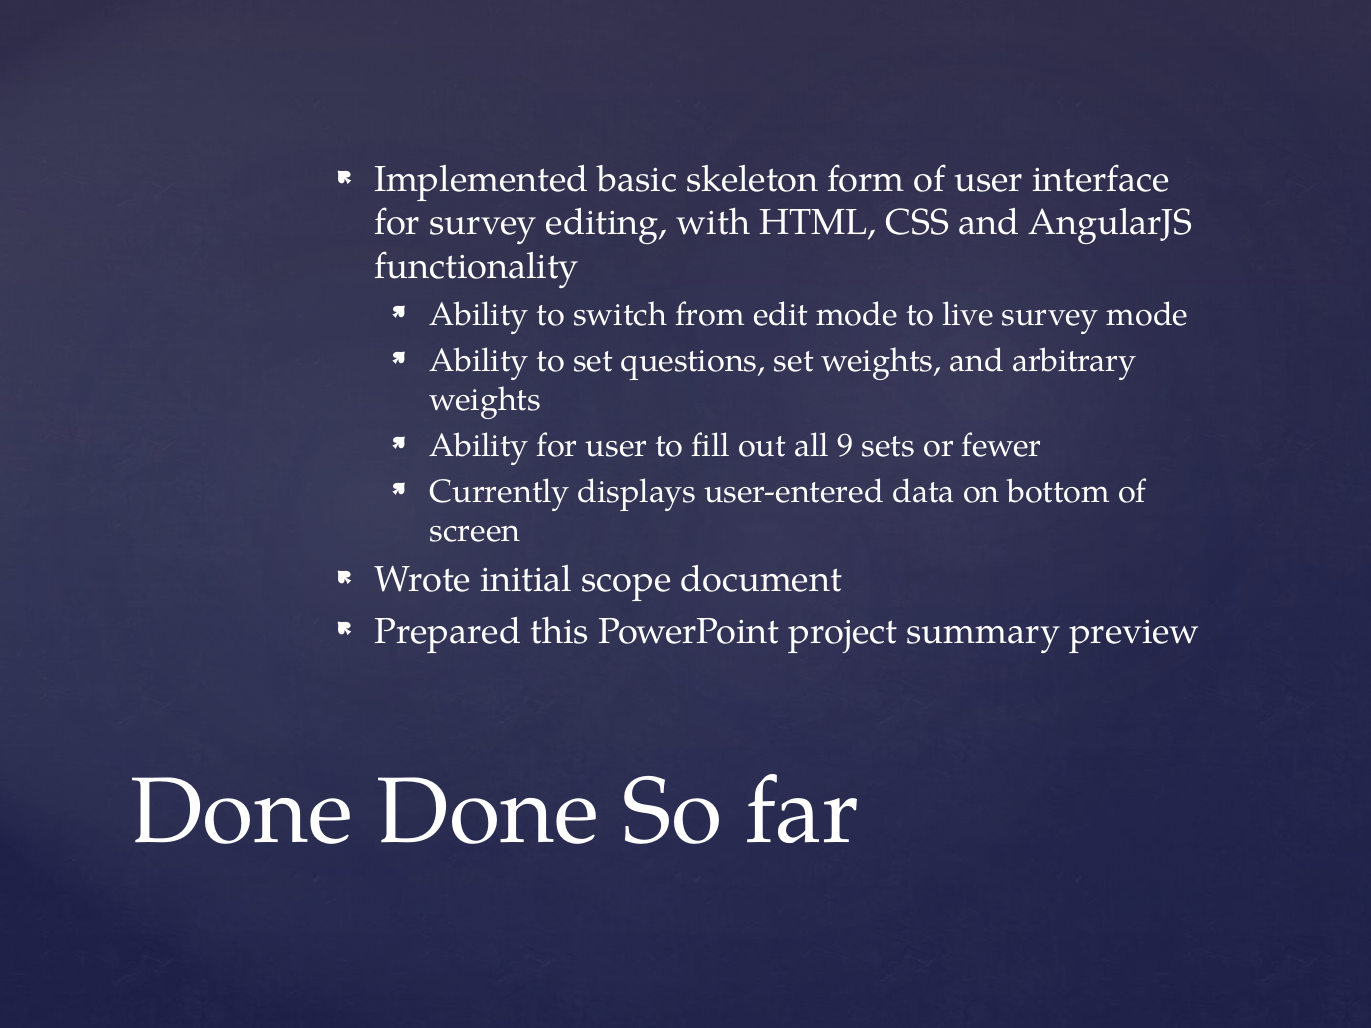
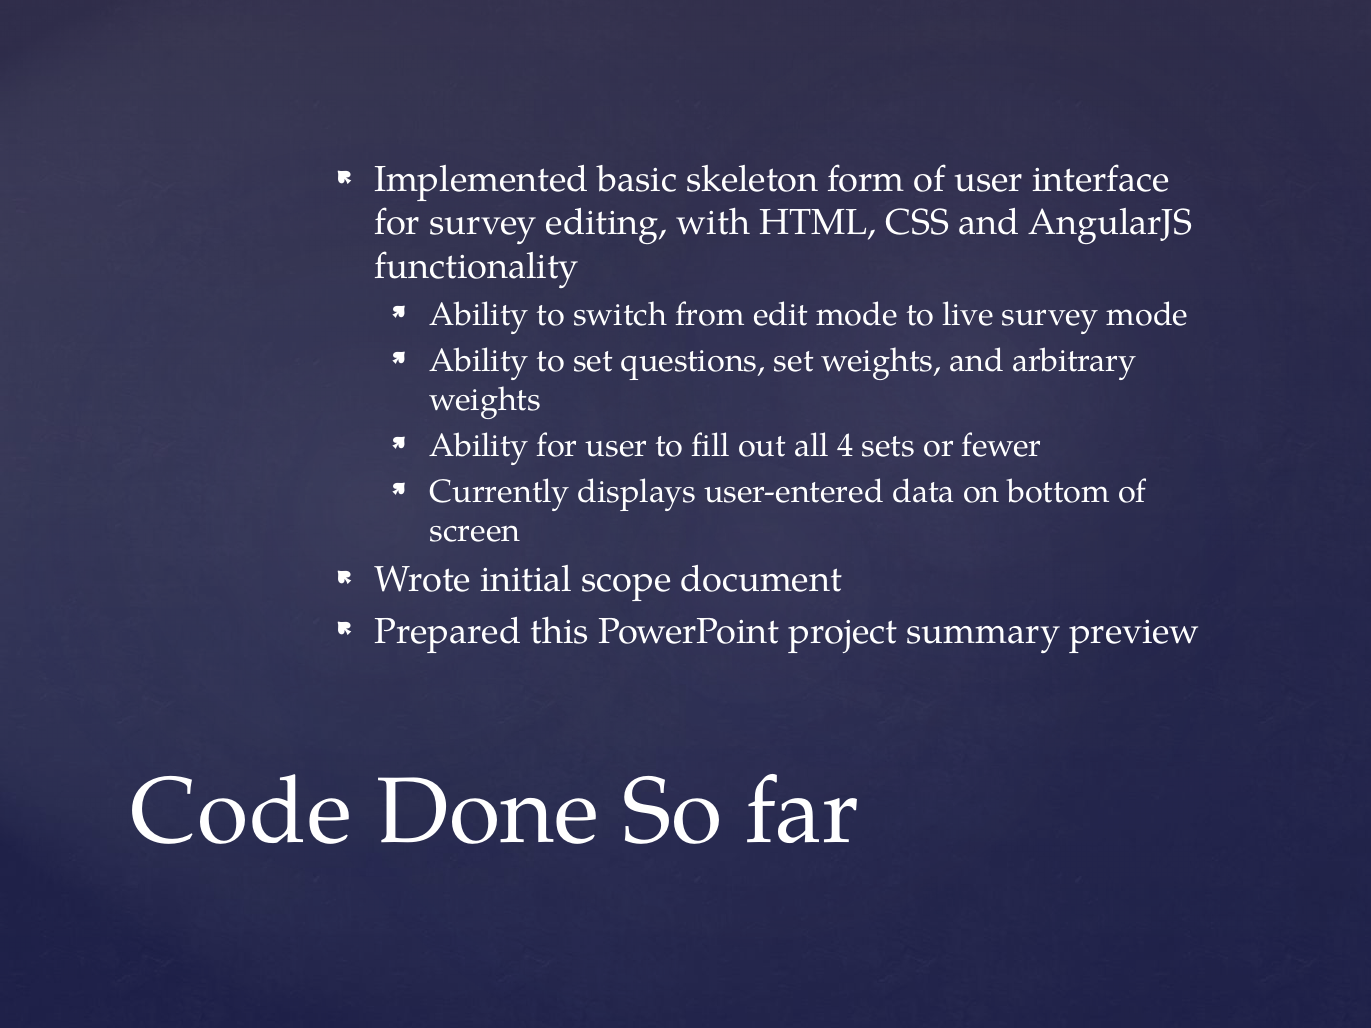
9: 9 -> 4
Done at (242, 812): Done -> Code
